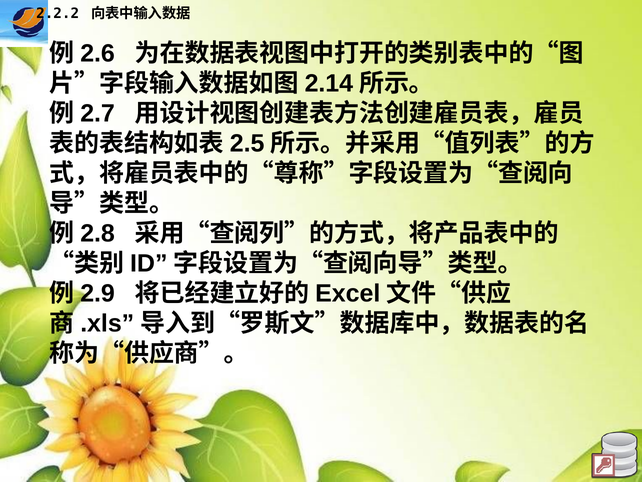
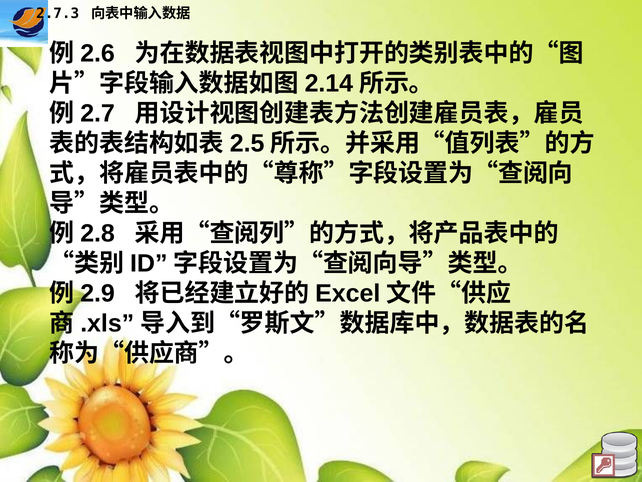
2.2.2: 2.2.2 -> 2.7.3
